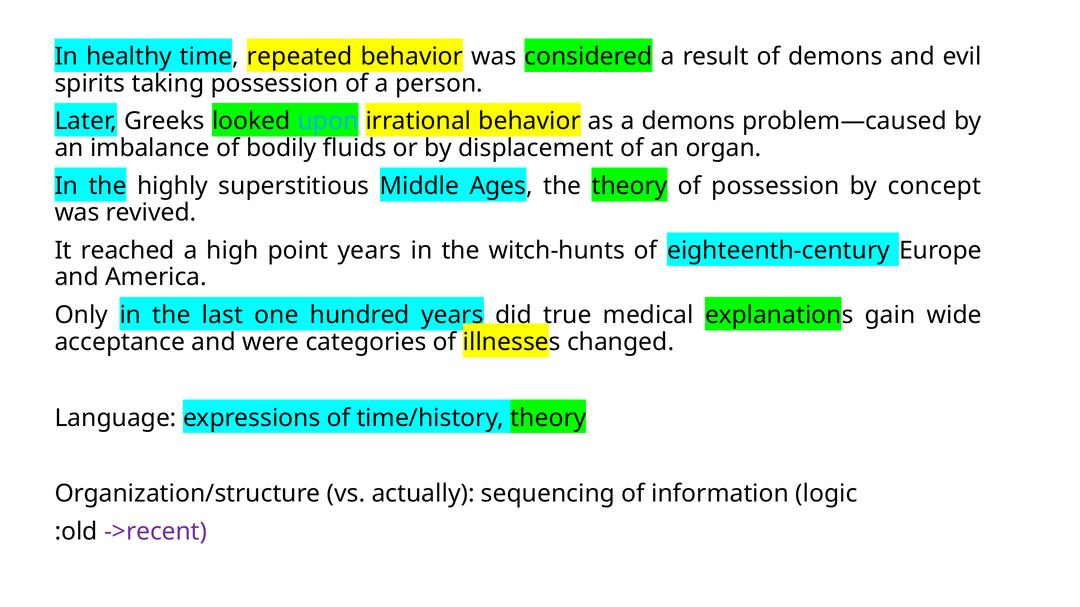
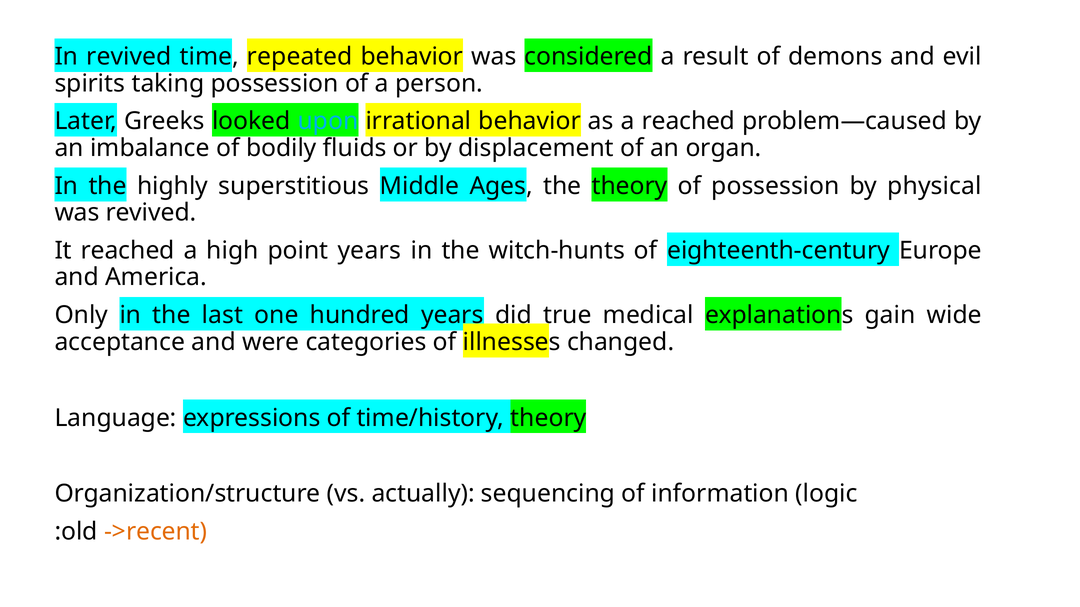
In healthy: healthy -> revived
a demons: demons -> reached
concept: concept -> physical
->recent colour: purple -> orange
